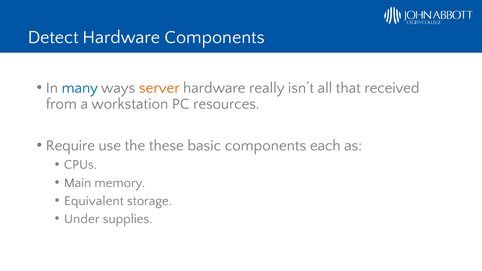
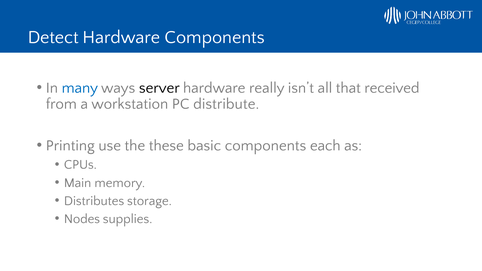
server colour: orange -> black
resources: resources -> distribute
Require: Require -> Printing
Equivalent: Equivalent -> Distributes
Under: Under -> Nodes
